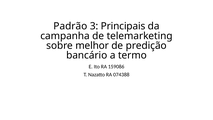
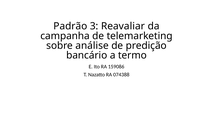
Principais: Principais -> Reavaliar
melhor: melhor -> análise
